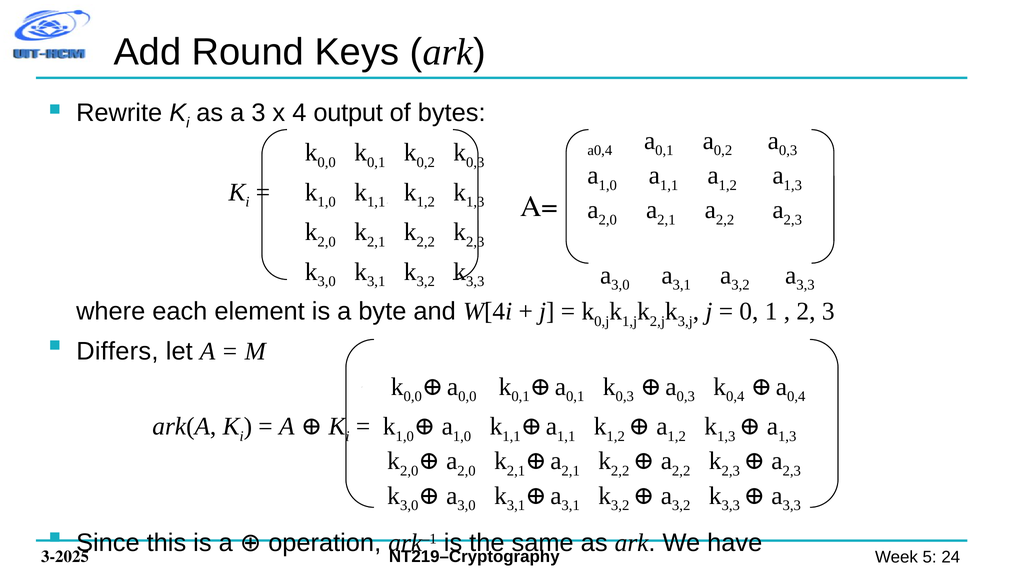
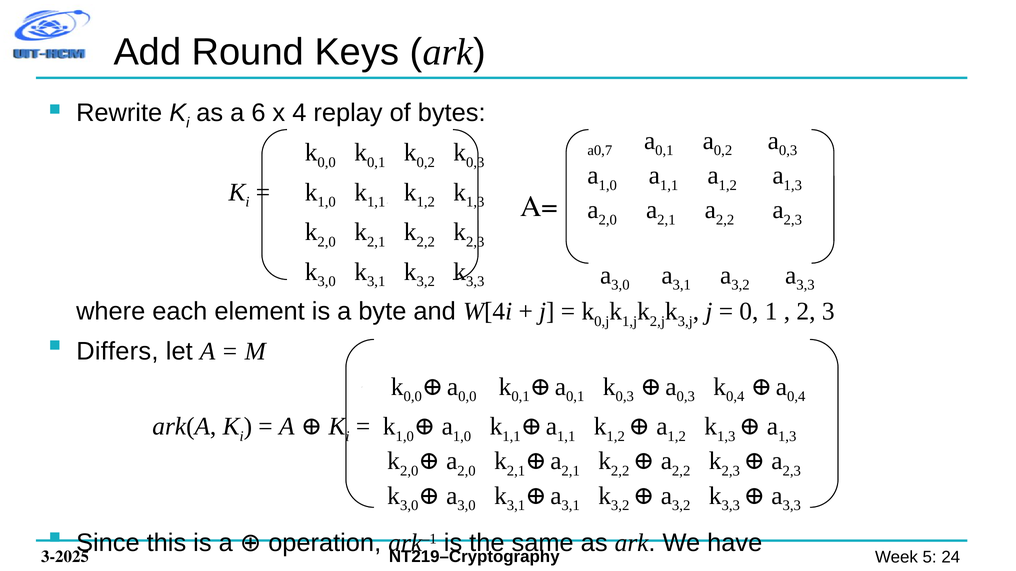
a 3: 3 -> 6
output: output -> replay
a0,4: a0,4 -> a0,7
